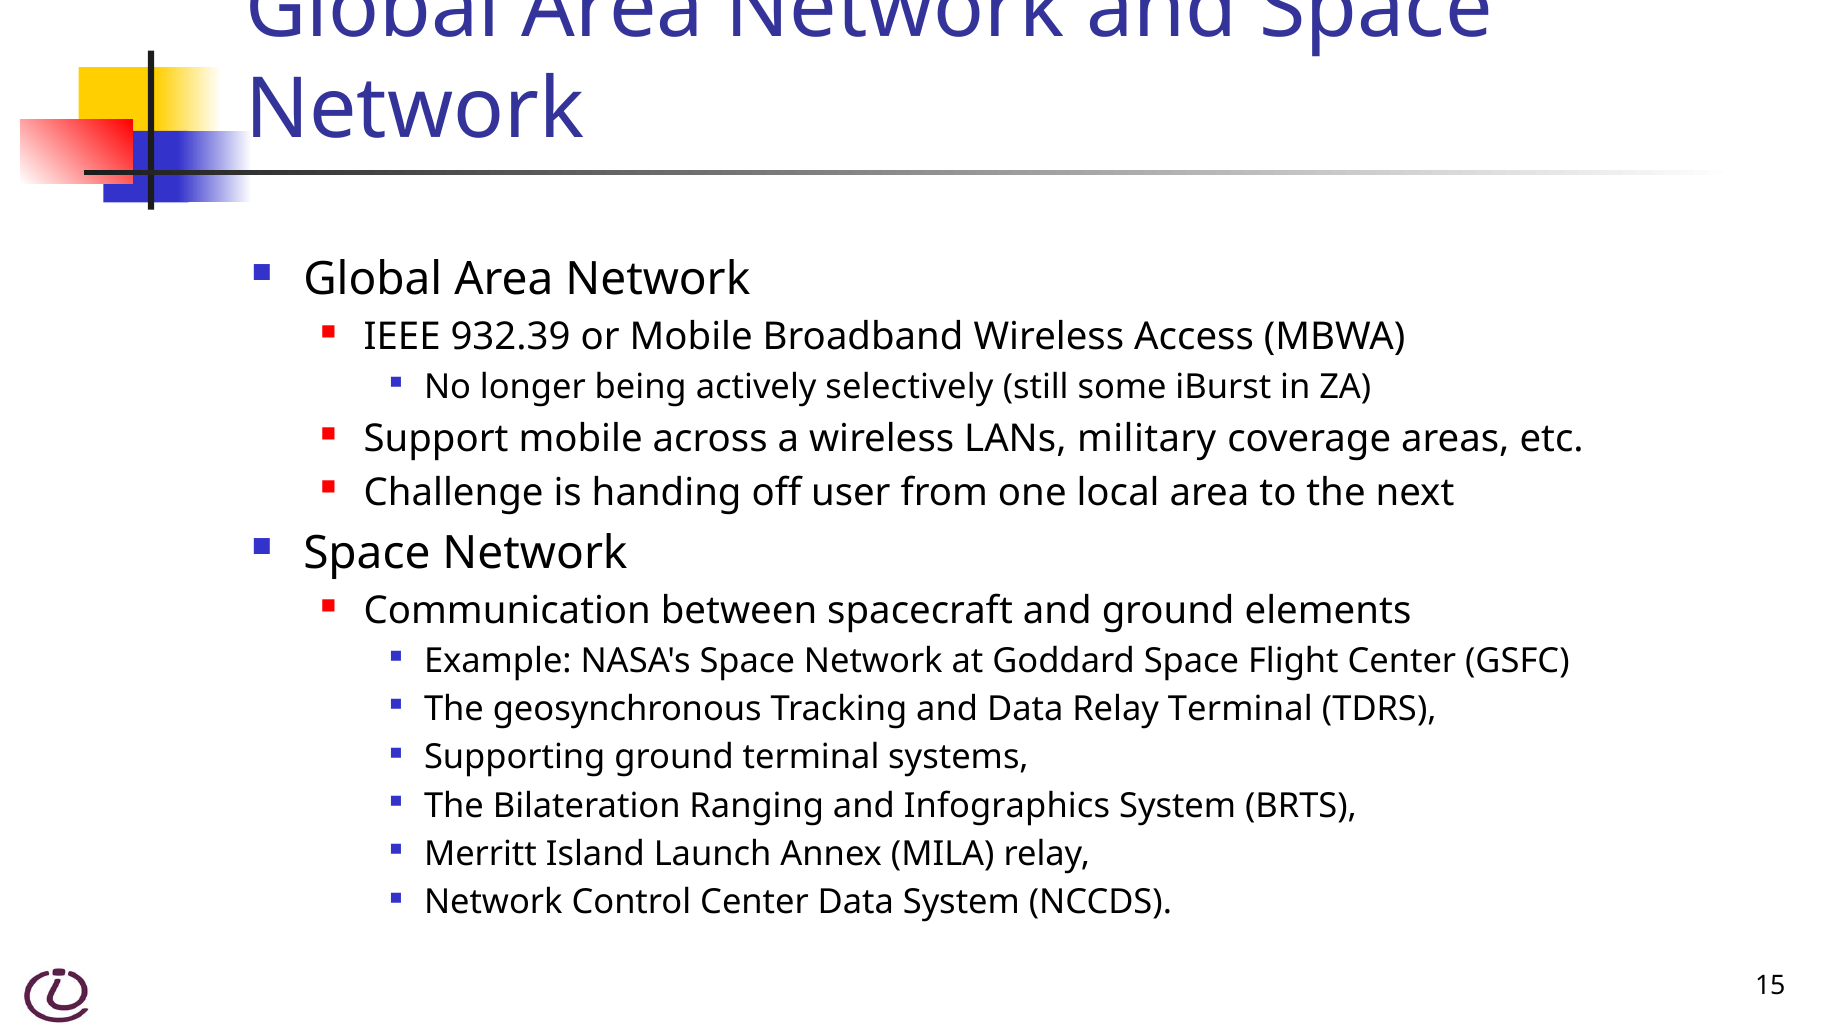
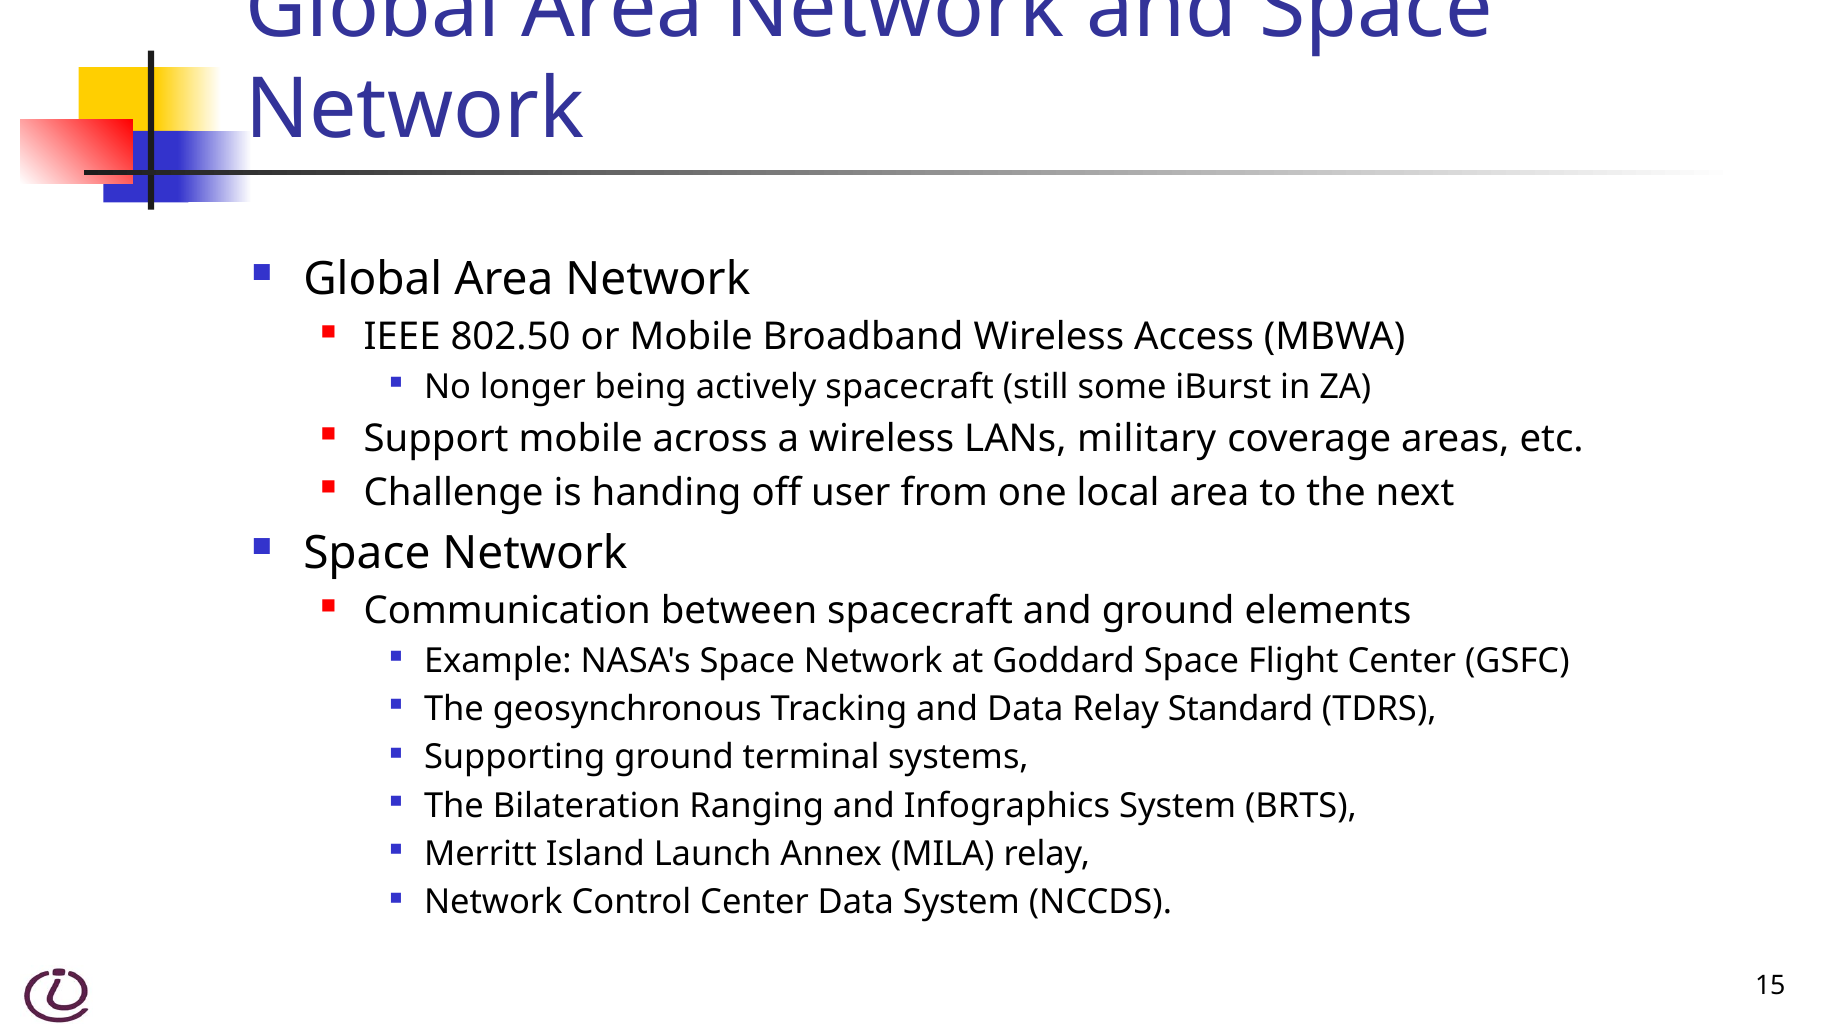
932.39: 932.39 -> 802.50
actively selectively: selectively -> spacecraft
Relay Terminal: Terminal -> Standard
